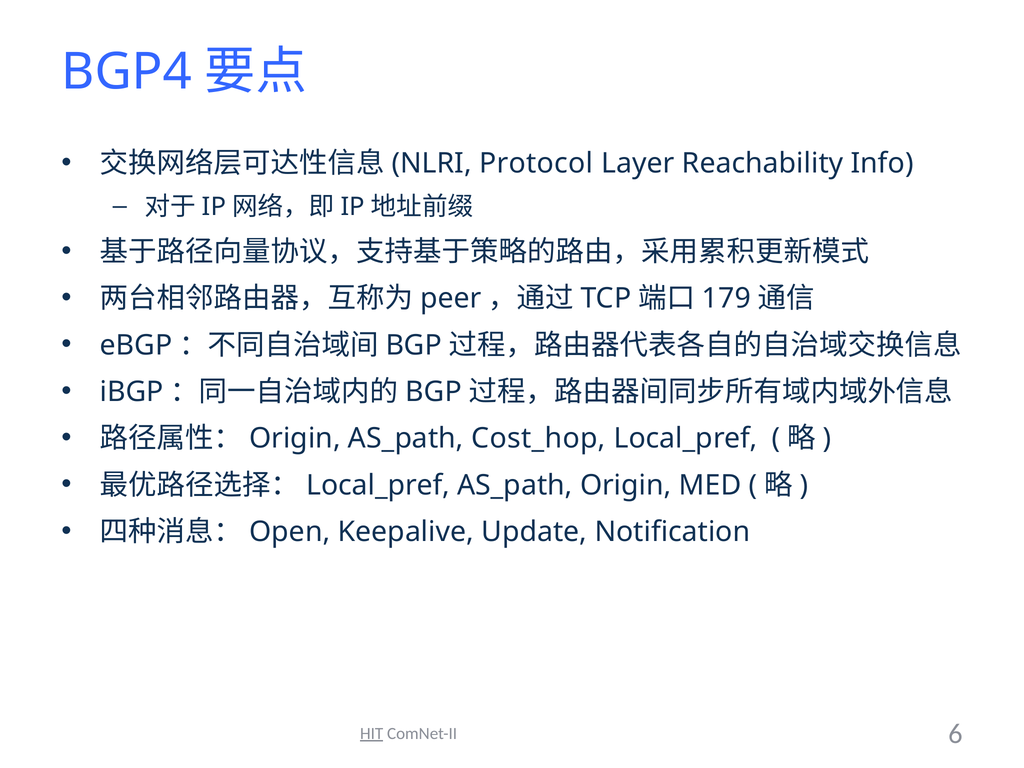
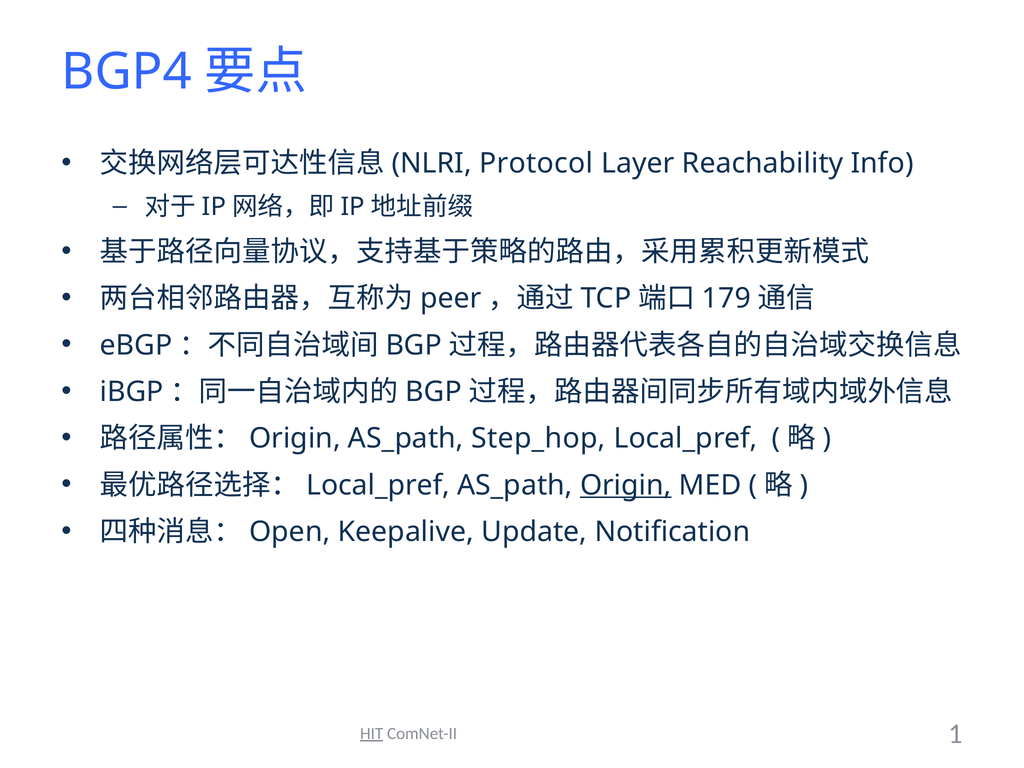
Cost_hop: Cost_hop -> Step_hop
Origin at (626, 485) underline: none -> present
6: 6 -> 1
